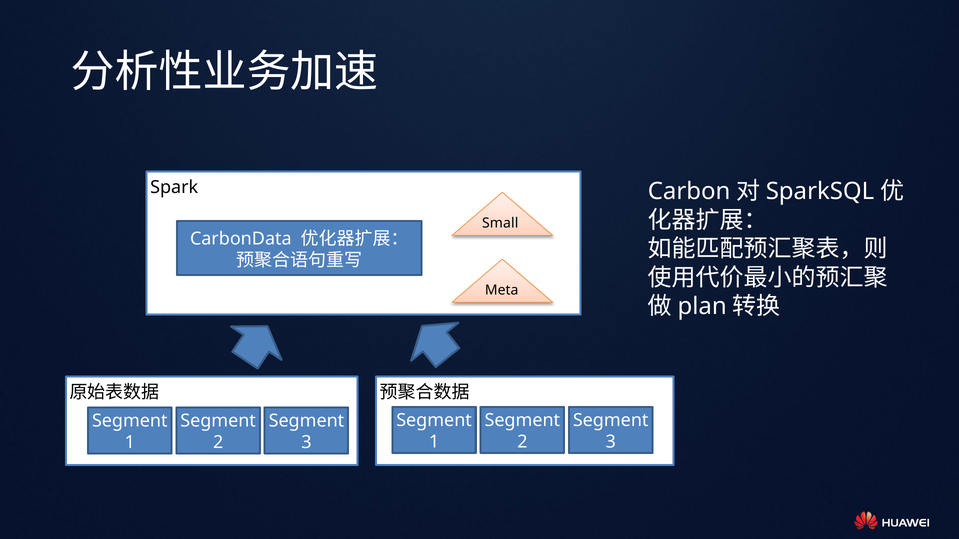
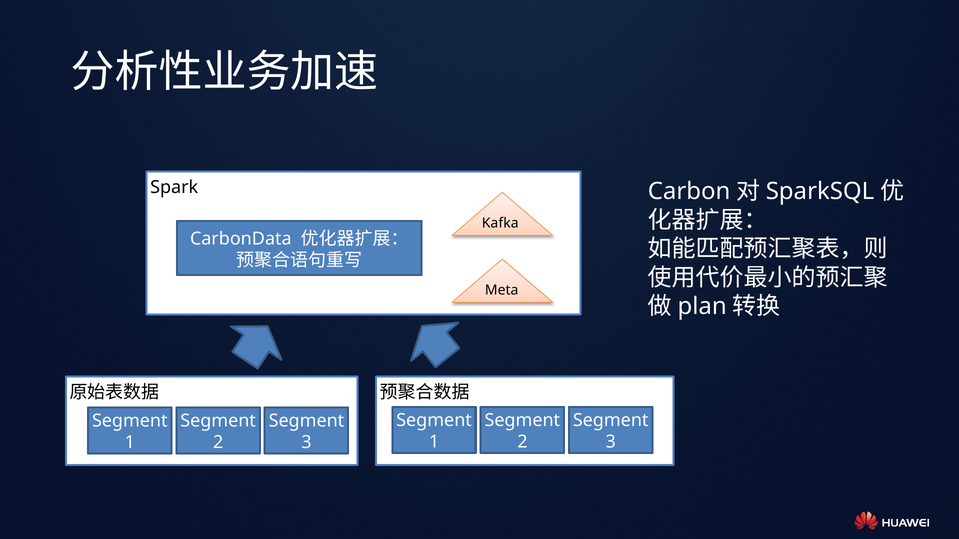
Small: Small -> Kafka
